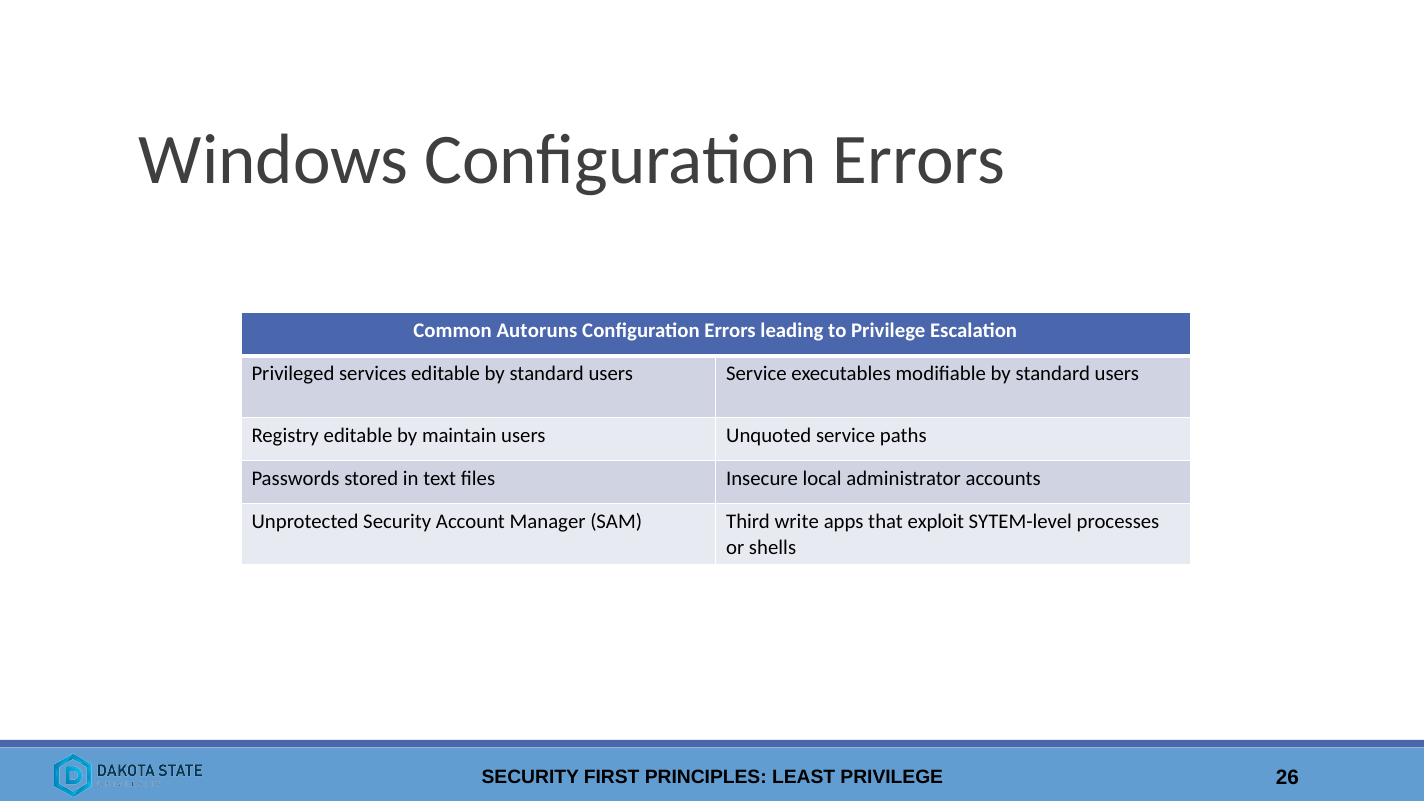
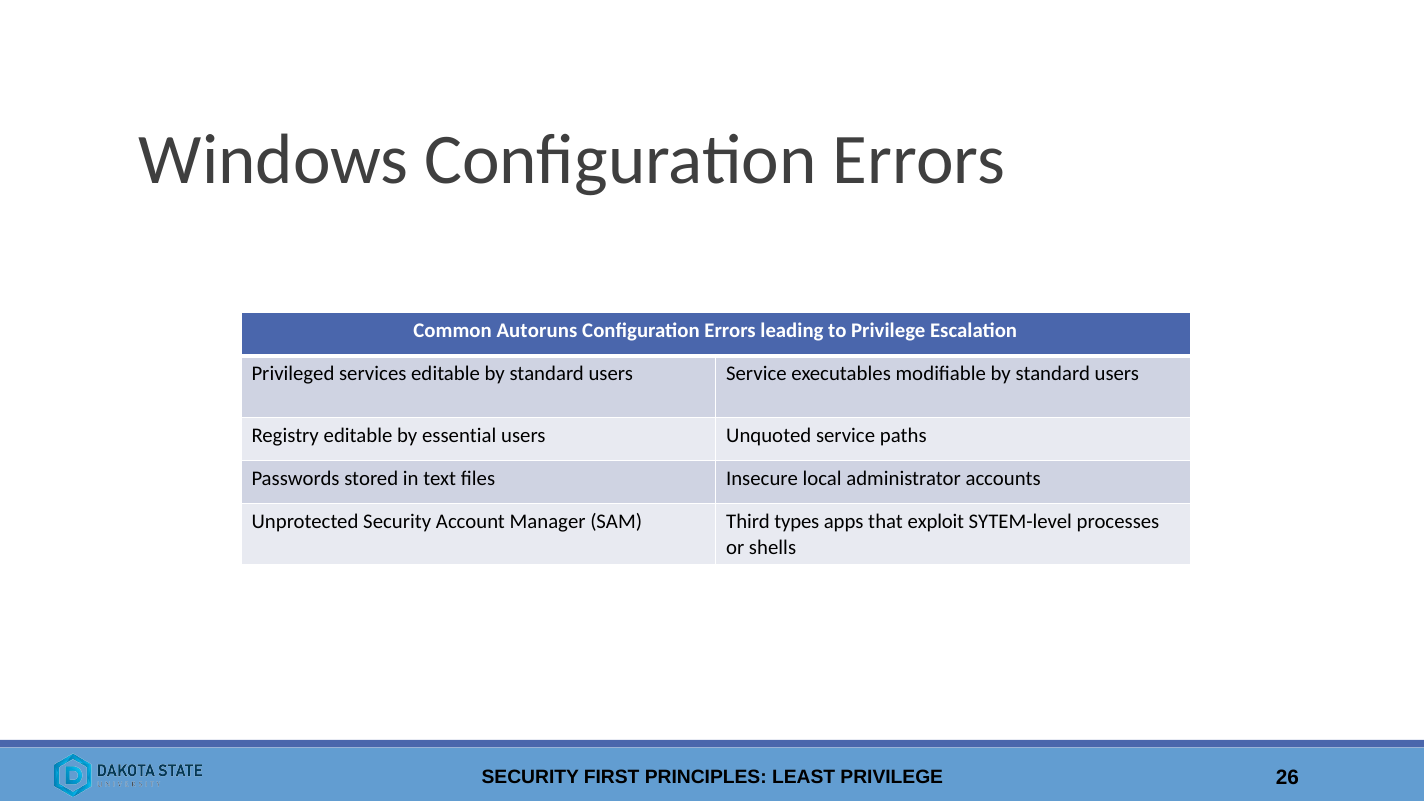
maintain: maintain -> essential
write: write -> types
